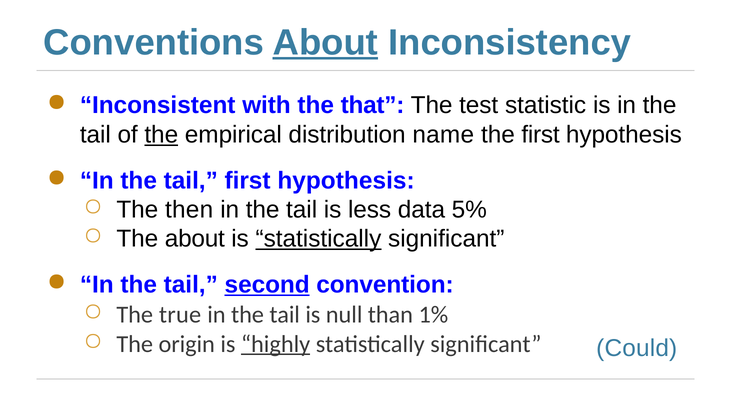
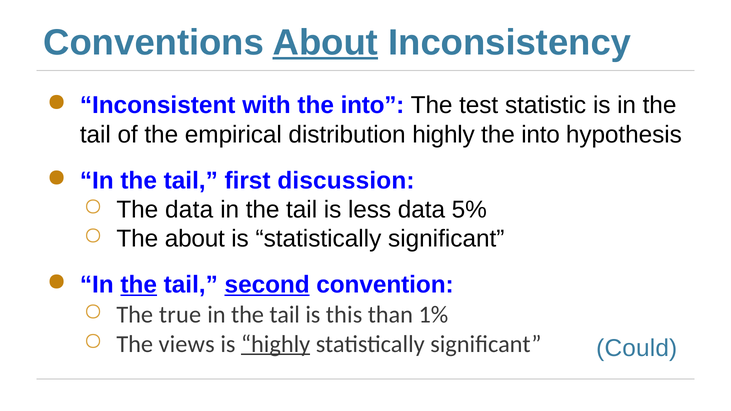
with the that: that -> into
the at (161, 135) underline: present -> none
distribution name: name -> highly
first at (541, 135): first -> into
tail first hypothesis: hypothesis -> discussion
The then: then -> data
statistically at (318, 239) underline: present -> none
the at (139, 285) underline: none -> present
null: null -> this
origin: origin -> views
